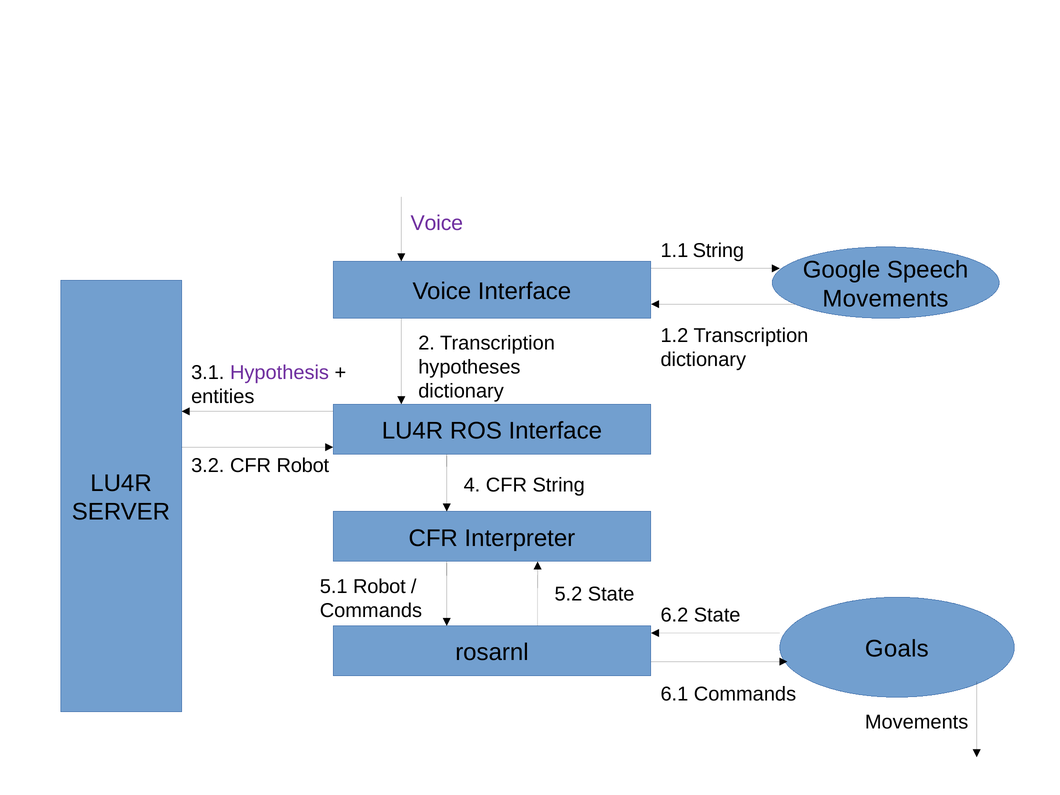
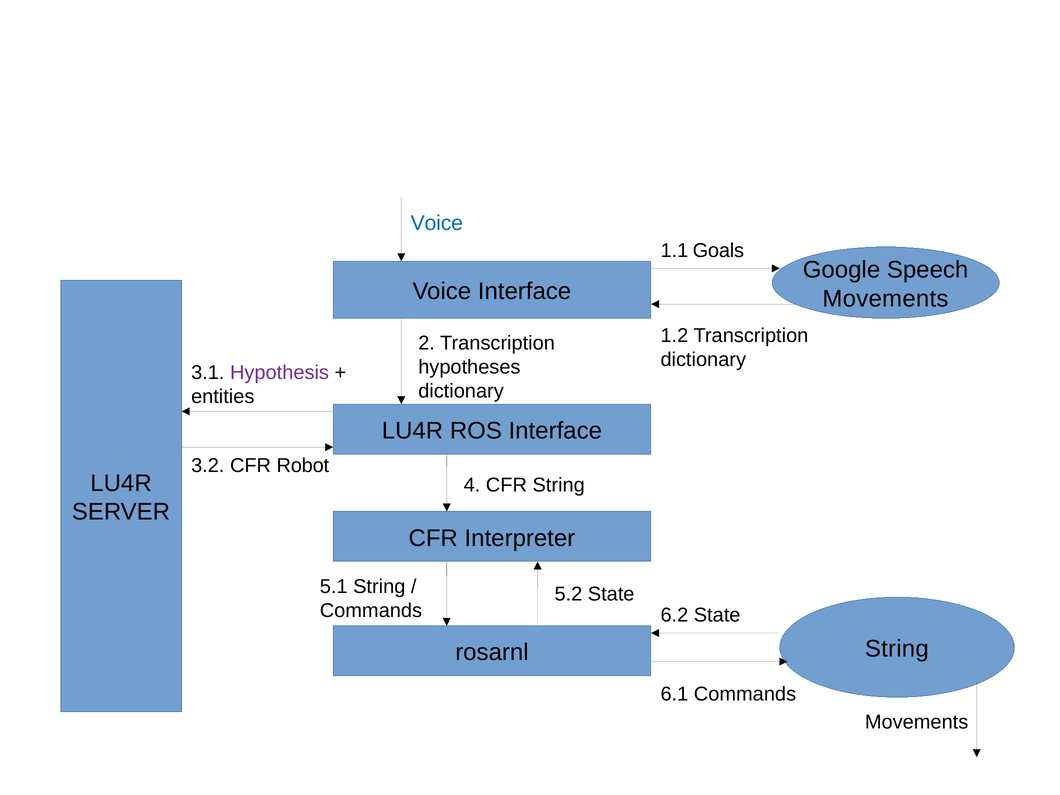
Voice at (437, 223) colour: purple -> blue
1.1 String: String -> Goals
5.1 Robot: Robot -> String
rosarnl Goals: Goals -> String
